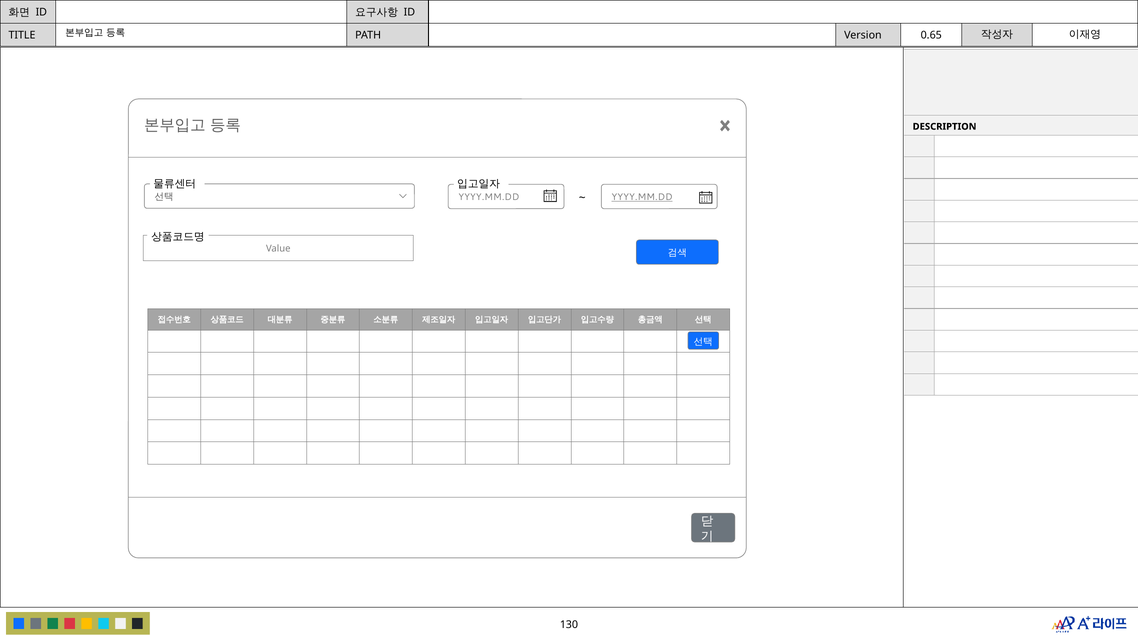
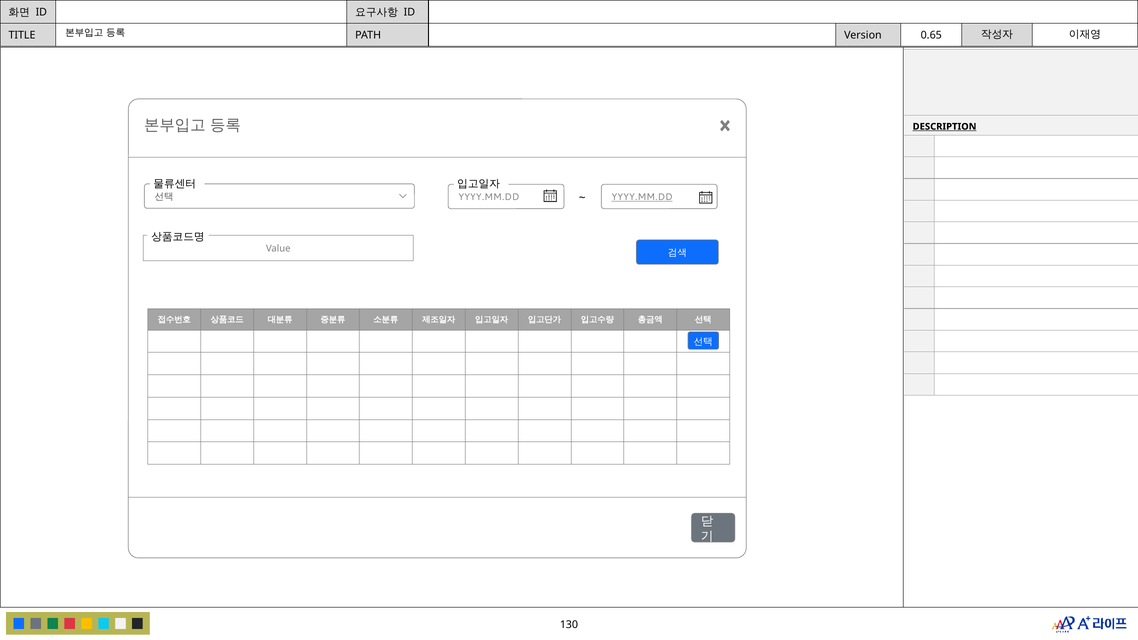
DESCRIPTION underline: none -> present
